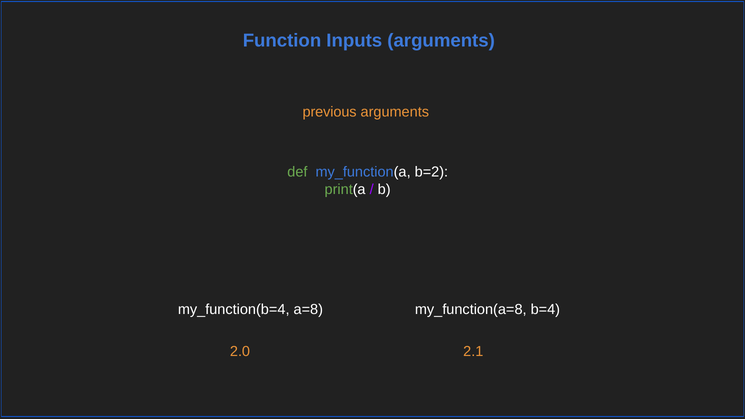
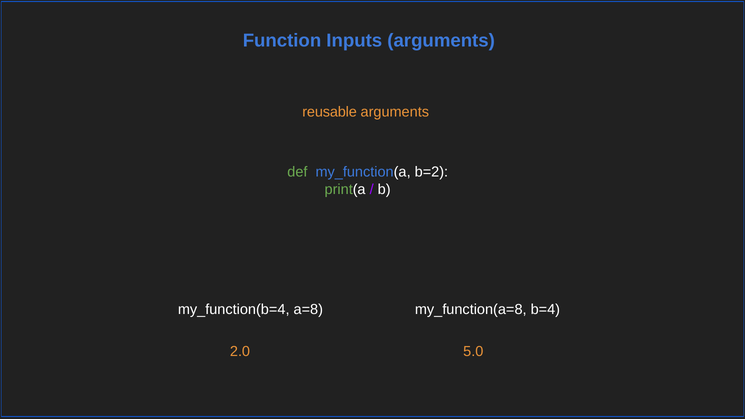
previous: previous -> reusable
2.1: 2.1 -> 5.0
